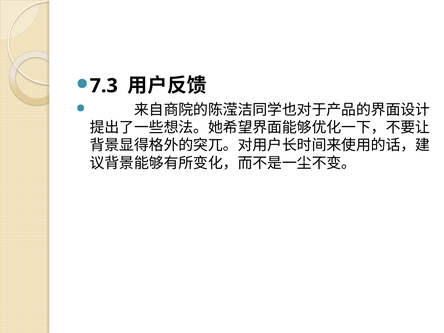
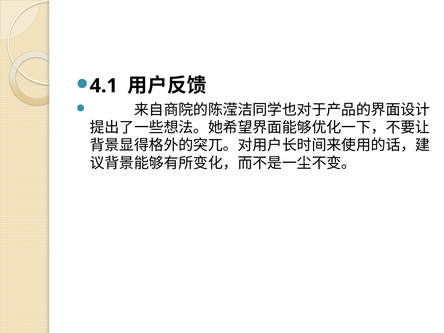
7.3: 7.3 -> 4.1
